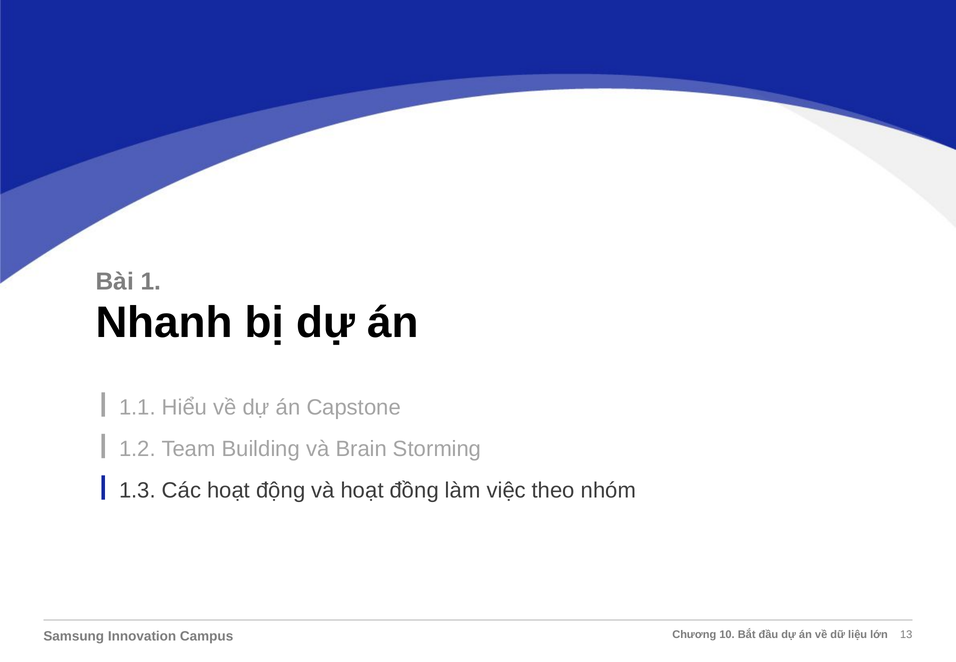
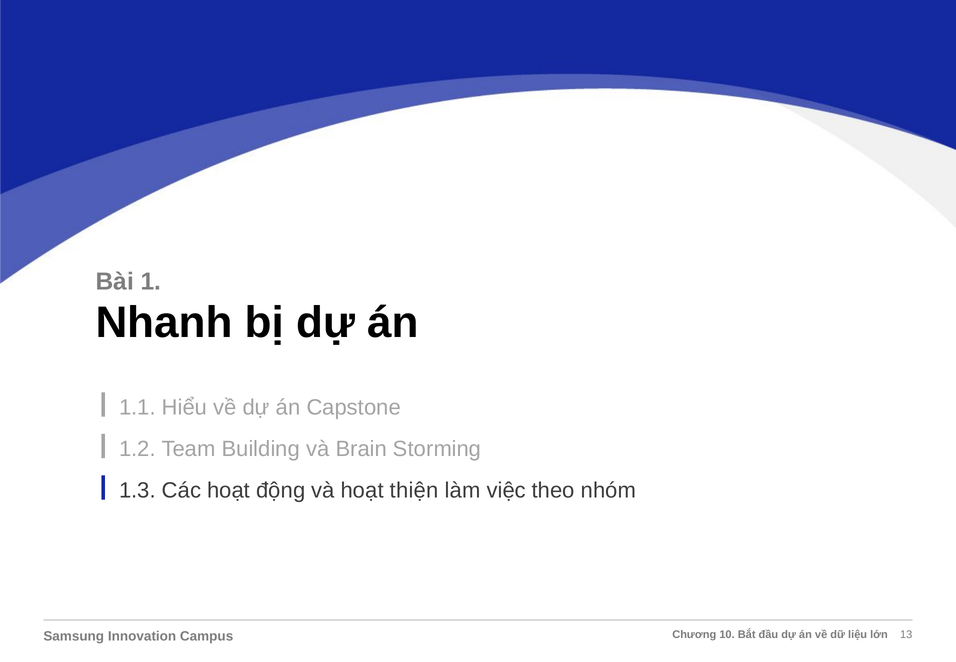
đồng: đồng -> thiện
